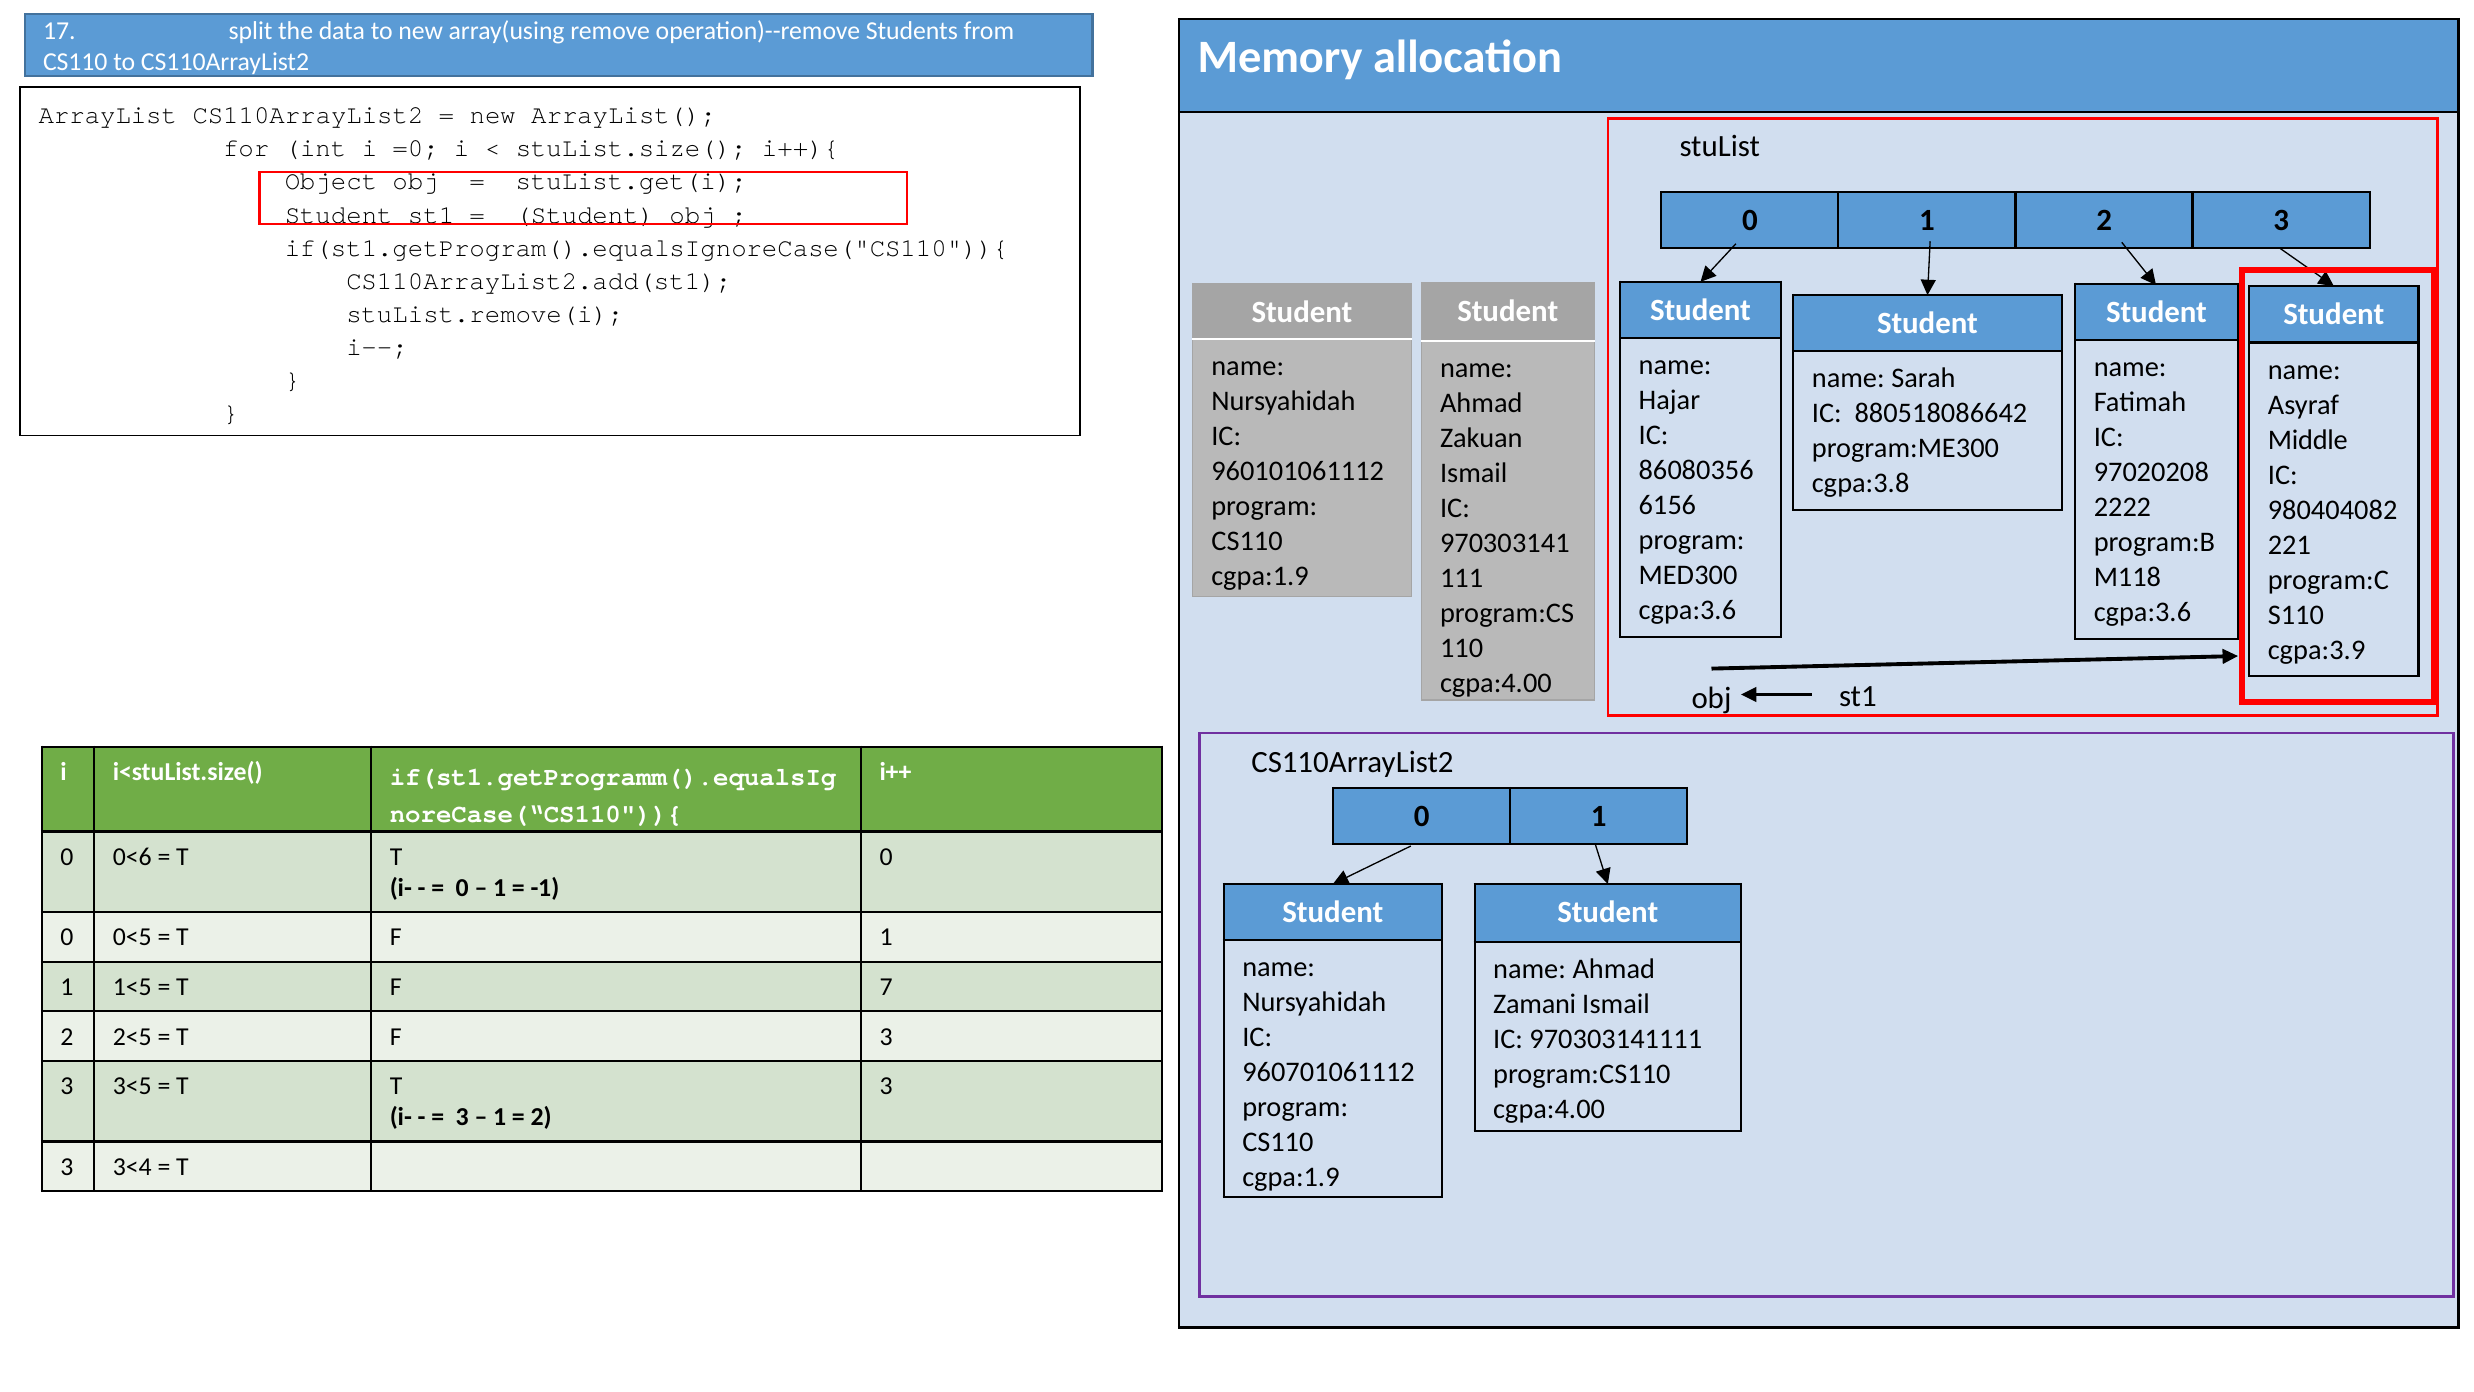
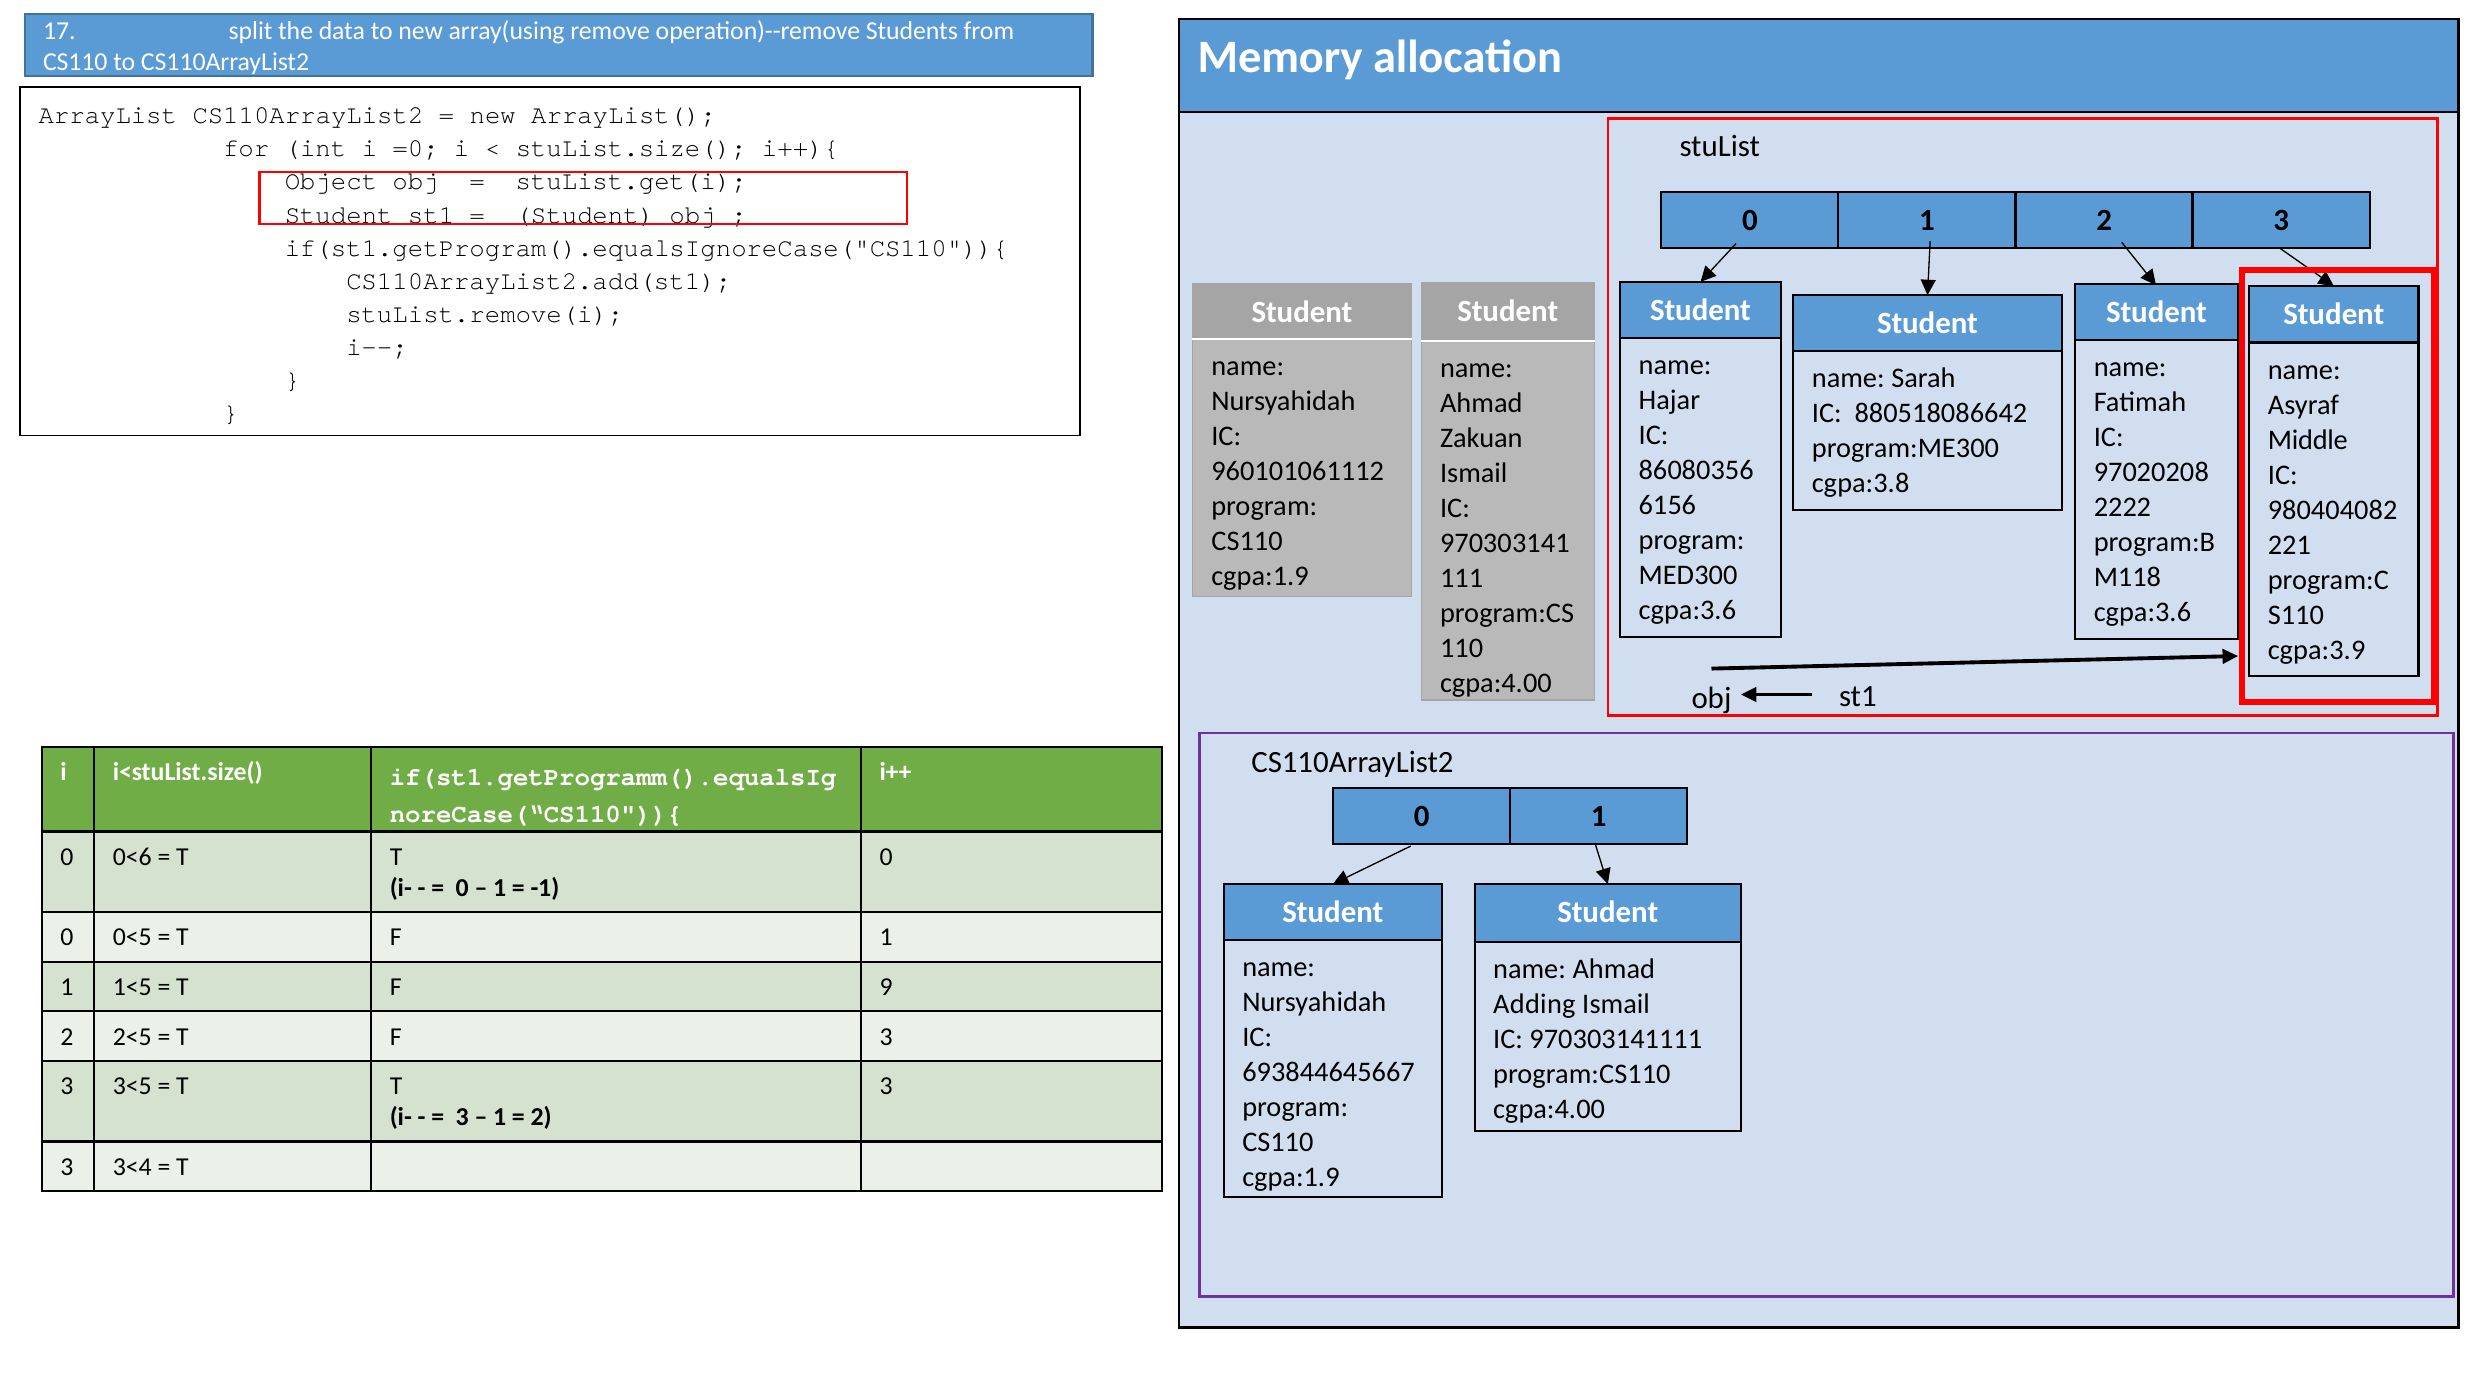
7: 7 -> 9
Zamani: Zamani -> Adding
960701061112: 960701061112 -> 693844645667
